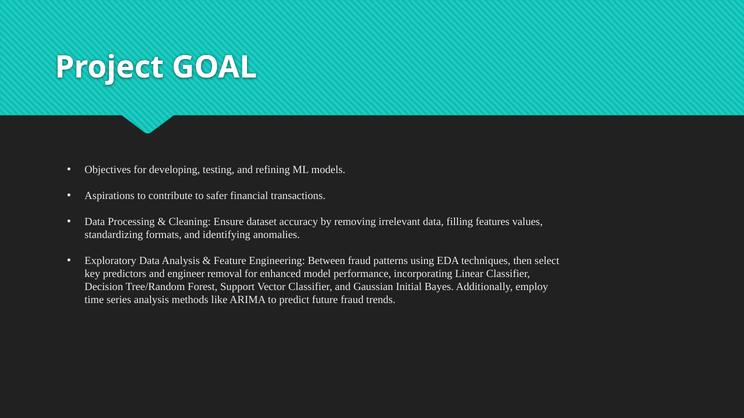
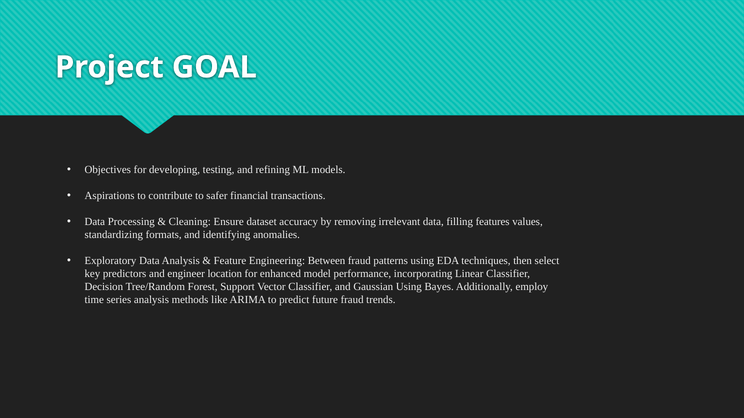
removal: removal -> location
Gaussian Initial: Initial -> Using
